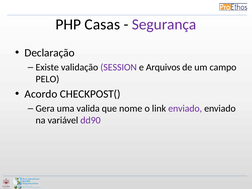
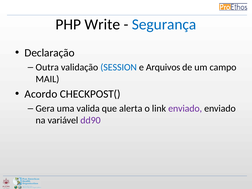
Casas: Casas -> Write
Segurança colour: purple -> blue
Existe: Existe -> Outra
SESSION colour: purple -> blue
PELO: PELO -> MAIL
nome: nome -> alerta
